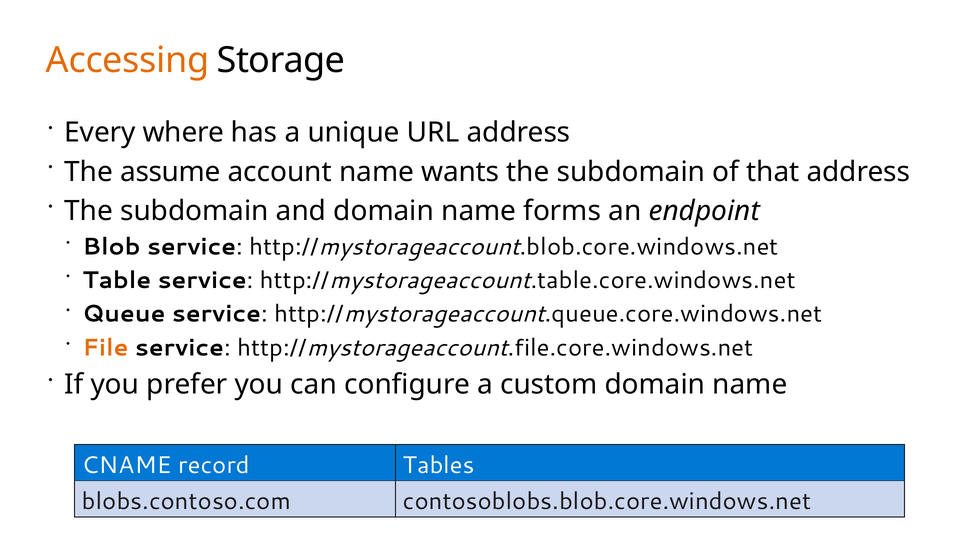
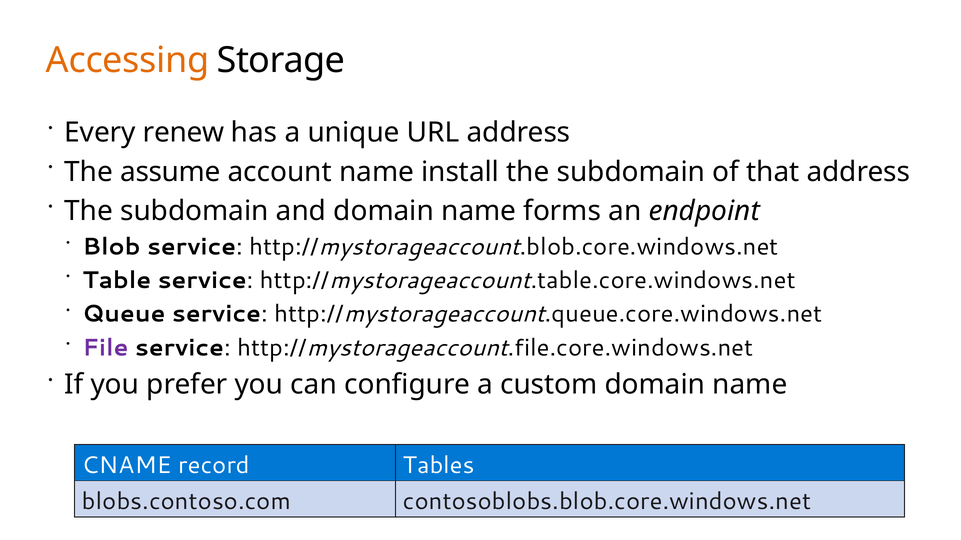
where: where -> renew
wants: wants -> install
File colour: orange -> purple
